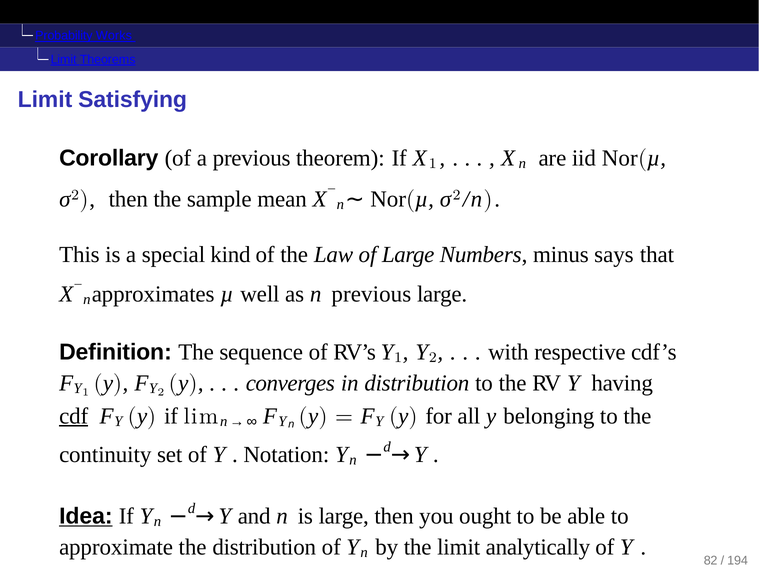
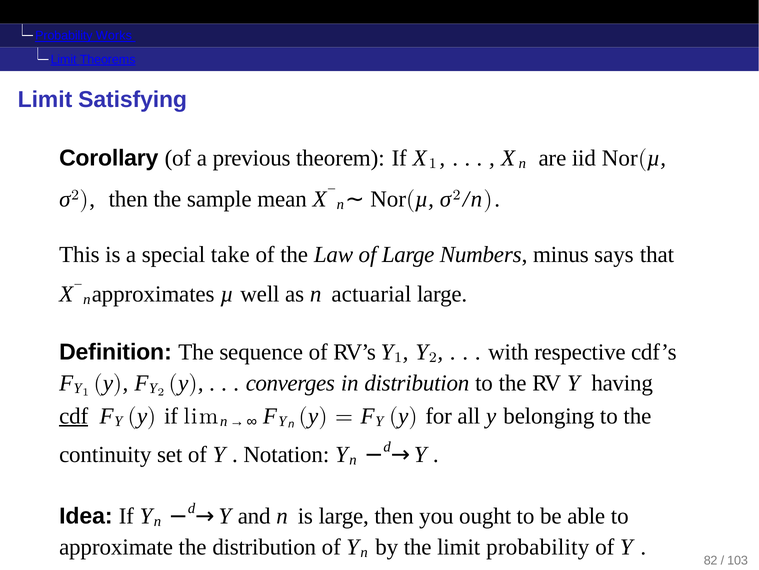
kind: kind -> take
n previous: previous -> actuarial
Idea underline: present -> none
limit analytically: analytically -> probability
194: 194 -> 103
